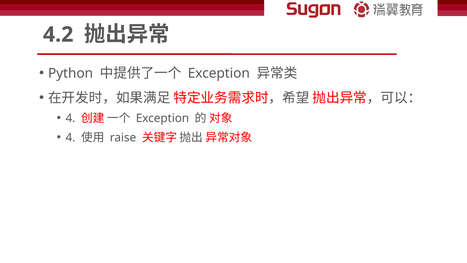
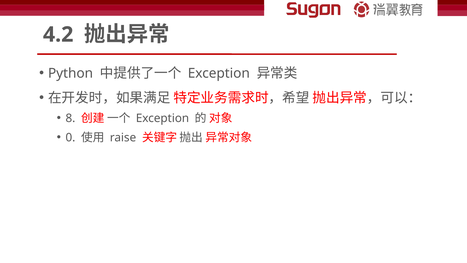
4 at (70, 118): 4 -> 8
4 at (70, 137): 4 -> 0
